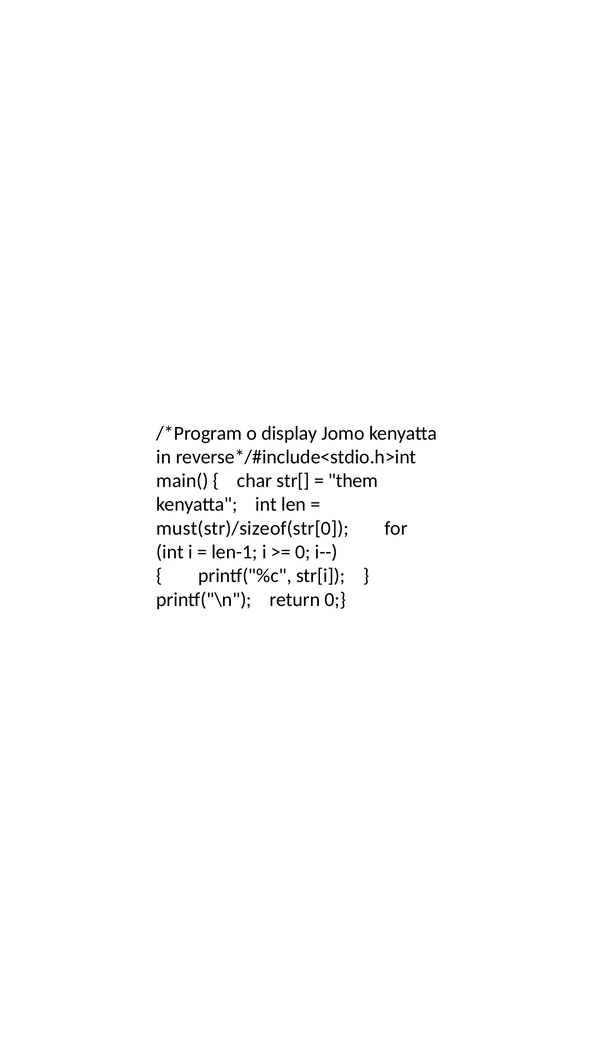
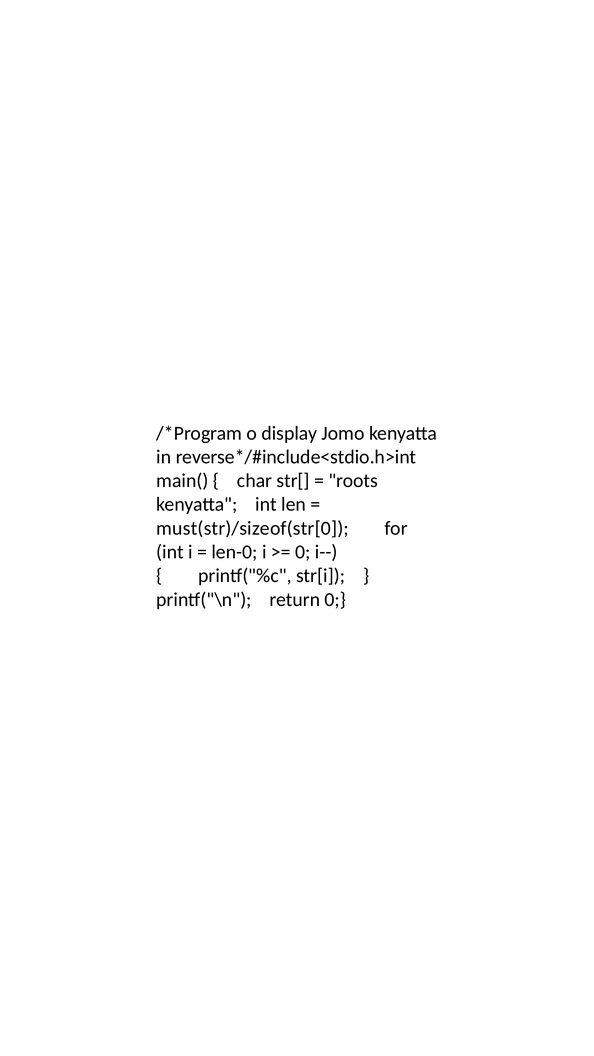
them: them -> roots
len-1: len-1 -> len-0
